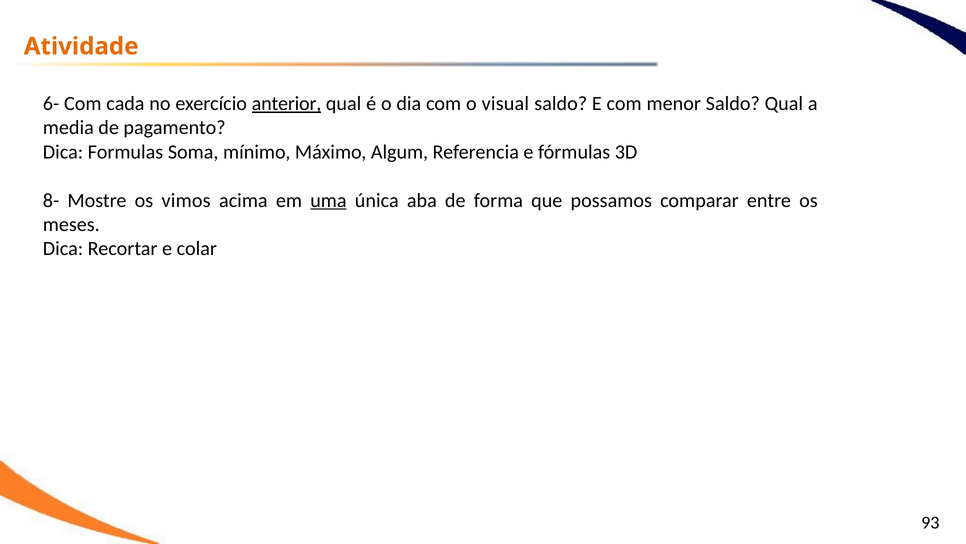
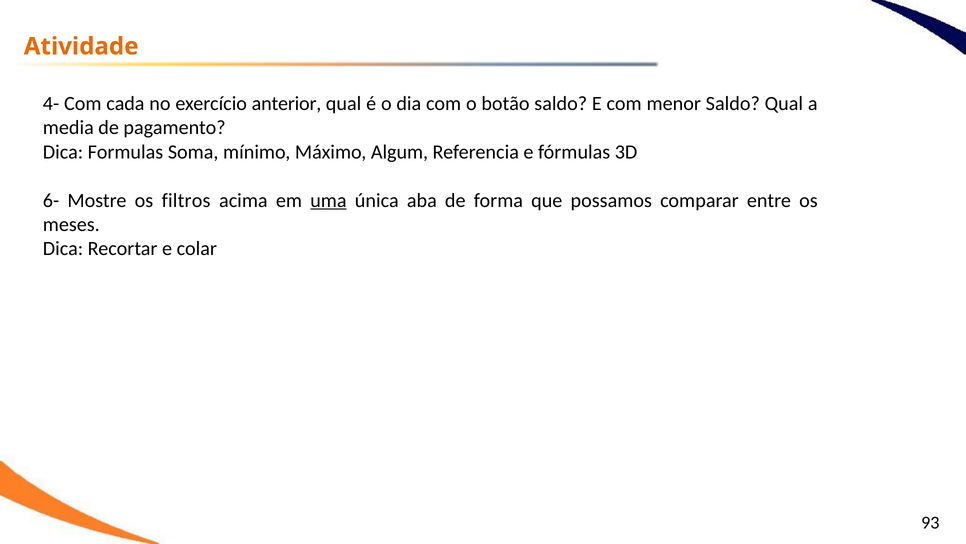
6-: 6- -> 4-
anterior underline: present -> none
visual: visual -> botão
8-: 8- -> 6-
vimos: vimos -> filtros
